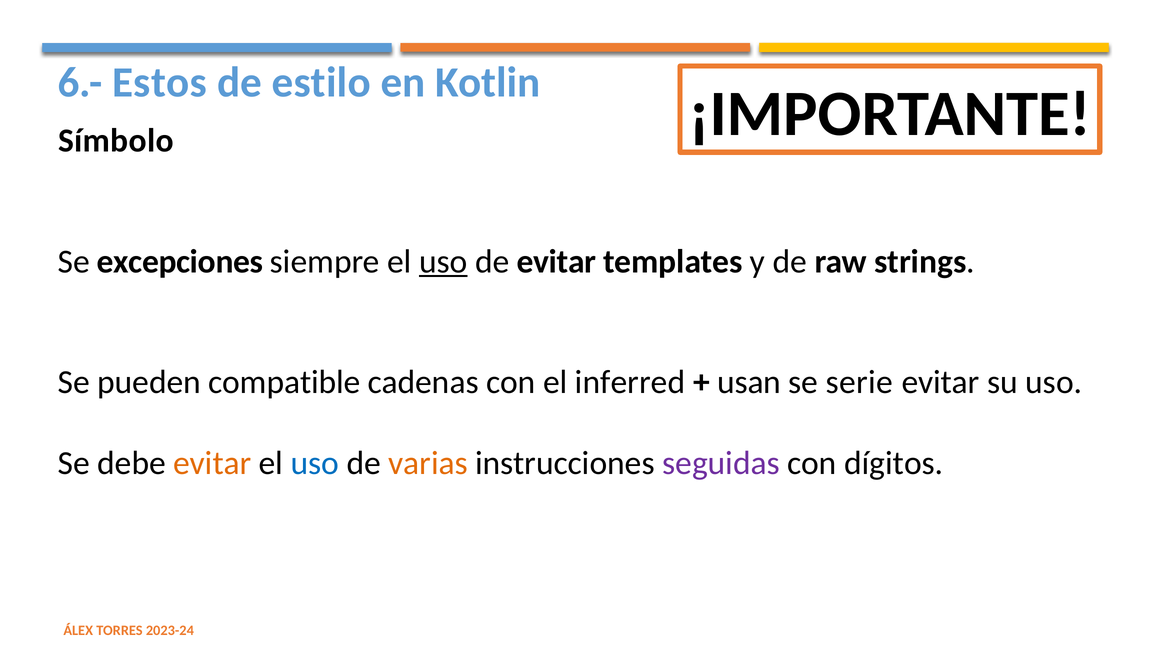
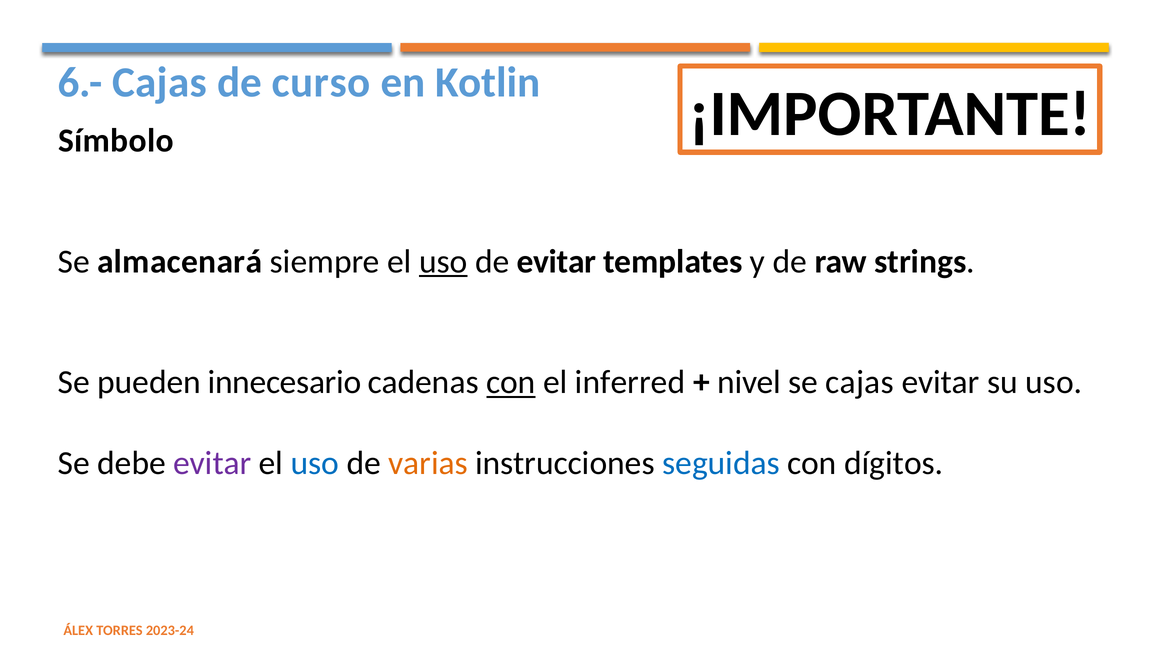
6.- Estos: Estos -> Cajas
estilo: estilo -> curso
excepciones: excepciones -> almacenará
compatible: compatible -> innecesario
con at (511, 383) underline: none -> present
usan: usan -> nivel
se serie: serie -> cajas
evitar at (212, 463) colour: orange -> purple
seguidas colour: purple -> blue
